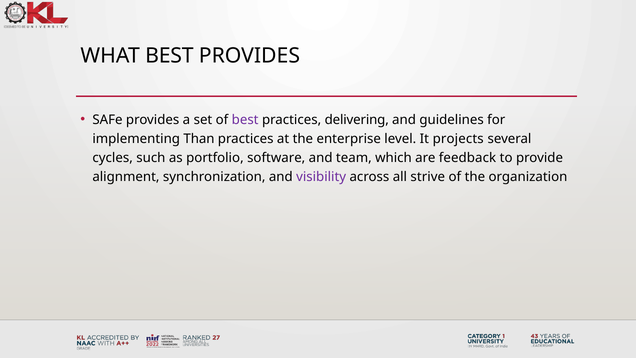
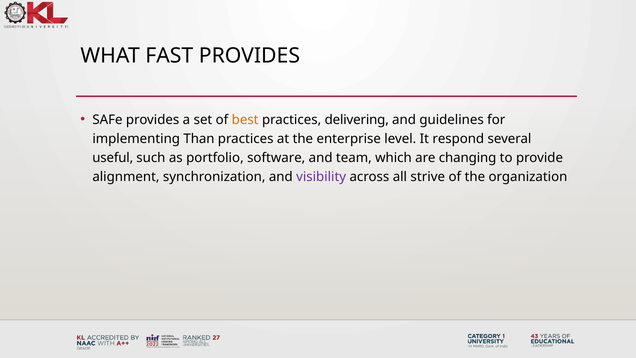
WHAT BEST: BEST -> FAST
best at (245, 120) colour: purple -> orange
projects: projects -> respond
cycles: cycles -> useful
feedback: feedback -> changing
